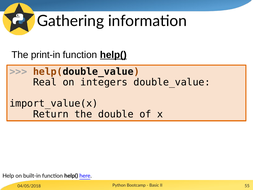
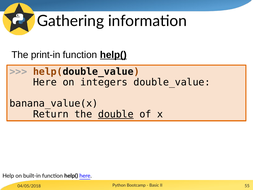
Real at (45, 82): Real -> Here
import_value(x: import_value(x -> banana_value(x
double underline: none -> present
